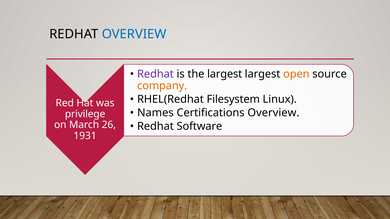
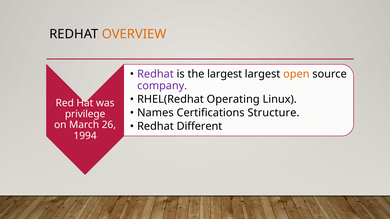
OVERVIEW at (134, 34) colour: blue -> orange
company colour: orange -> purple
Filesystem: Filesystem -> Operating
Certifications Overview: Overview -> Structure
Software: Software -> Different
1931: 1931 -> 1994
